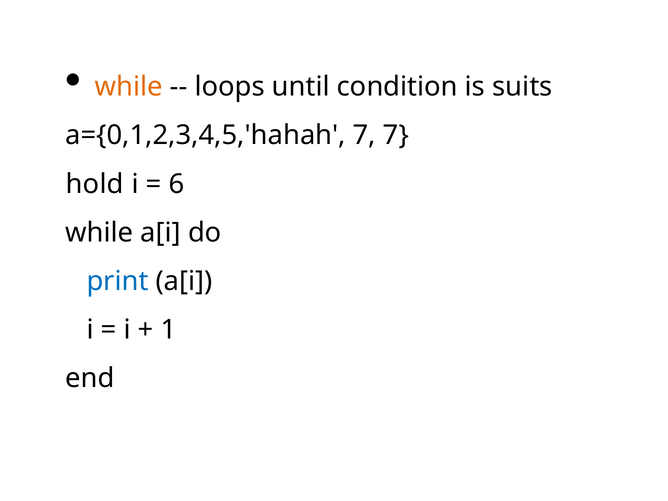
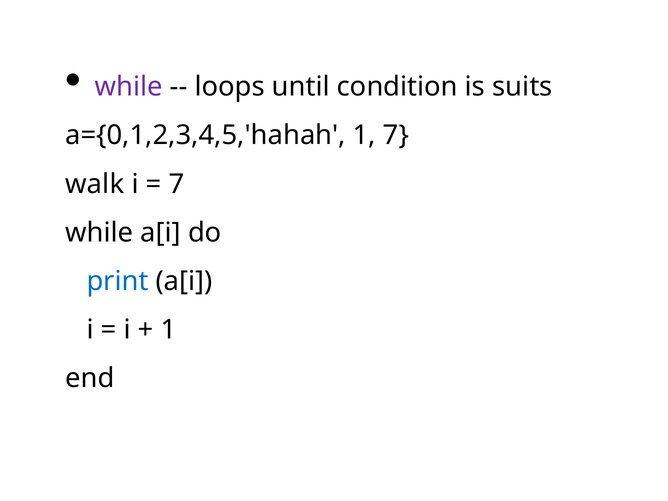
while at (129, 87) colour: orange -> purple
a={0,1,2,3,4,5,'hahah 7: 7 -> 1
hold: hold -> walk
6 at (176, 184): 6 -> 7
